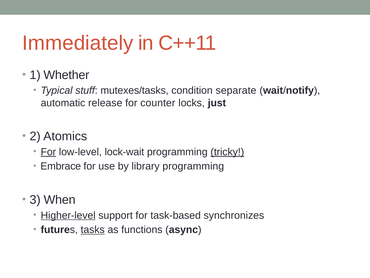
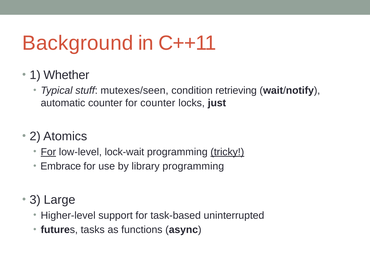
Immediately: Immediately -> Background
mutexes/tasks: mutexes/tasks -> mutexes/seen
separate: separate -> retrieving
automatic release: release -> counter
When: When -> Large
Higher-level underline: present -> none
synchronizes: synchronizes -> uninterrupted
tasks underline: present -> none
